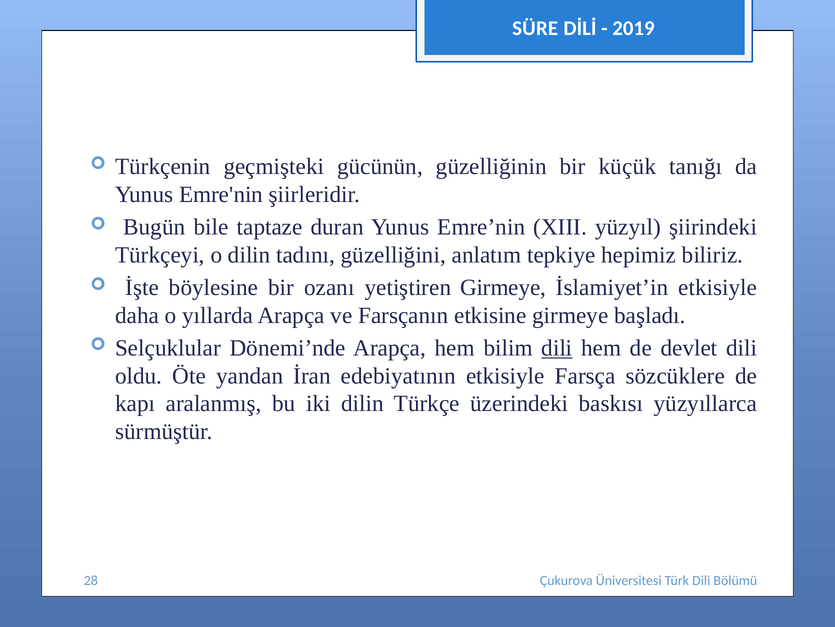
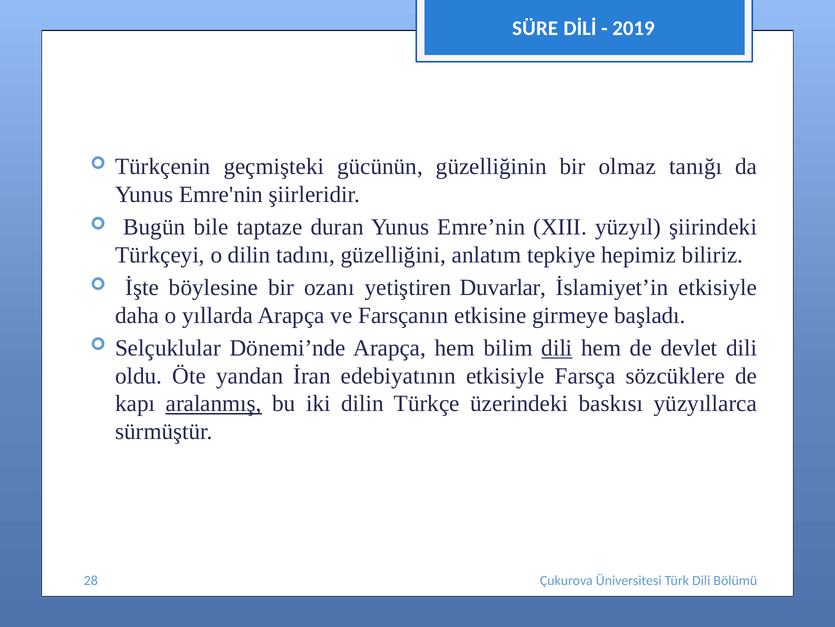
küçük: küçük -> olmaz
yetiştiren Girmeye: Girmeye -> Duvarlar
aralanmış underline: none -> present
